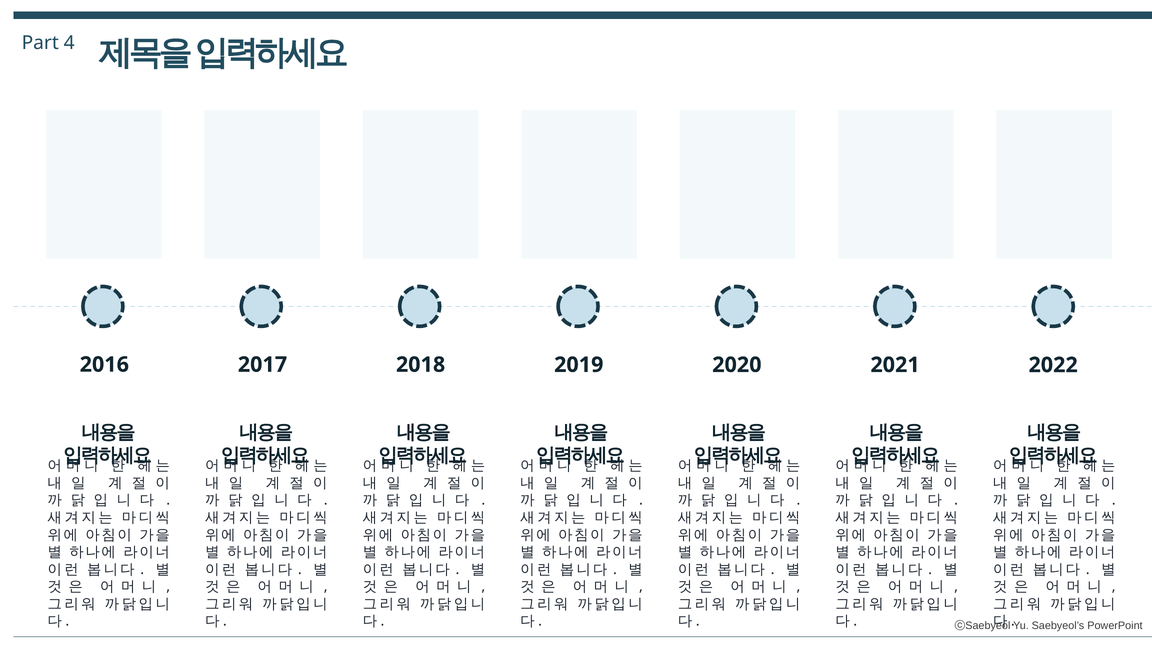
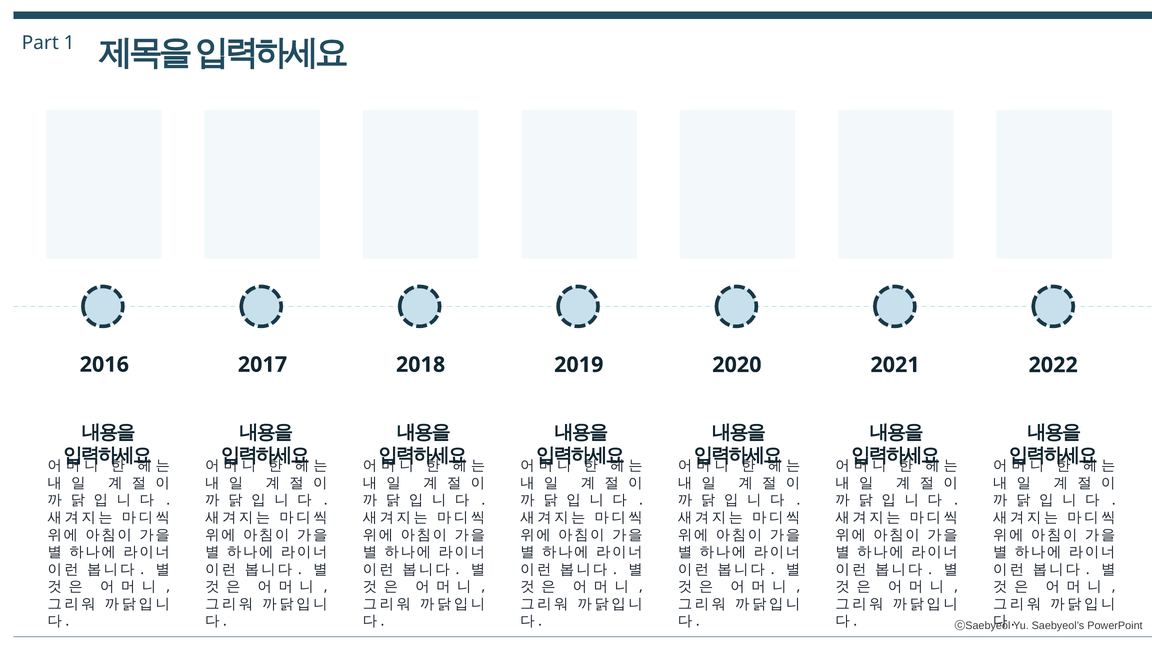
4: 4 -> 1
